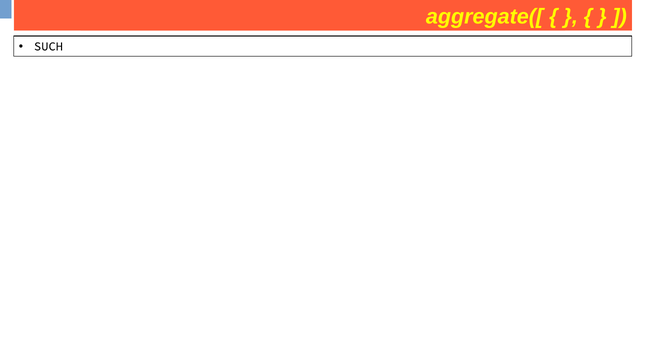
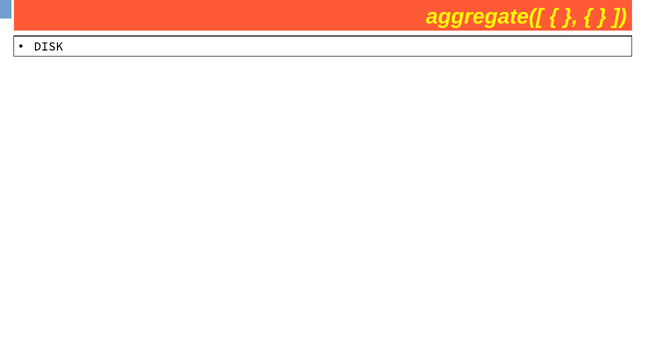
SUCH: SUCH -> DISK
